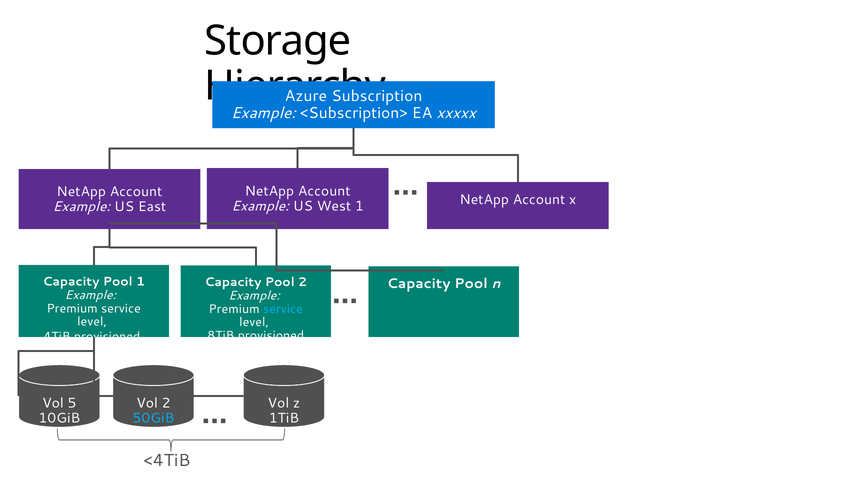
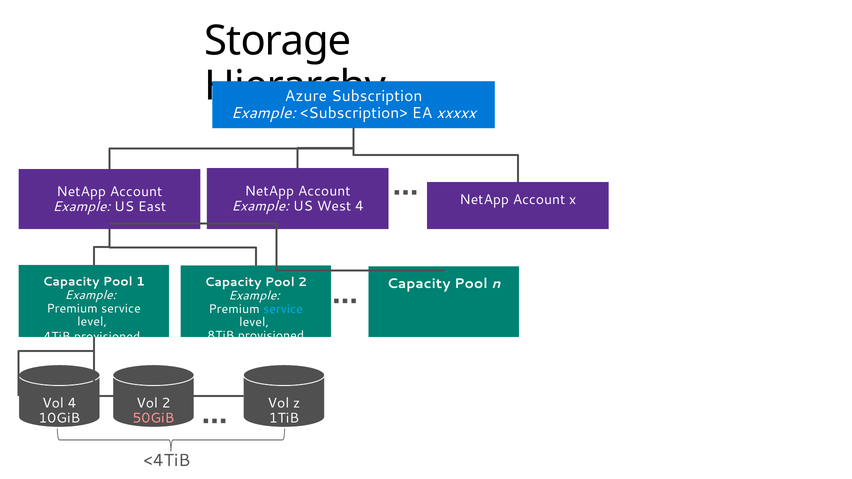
West 1: 1 -> 4
Vol 5: 5 -> 4
50GiB colour: light blue -> pink
